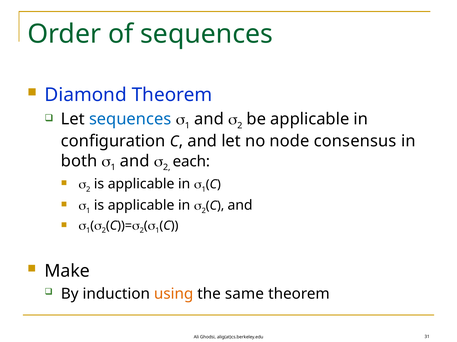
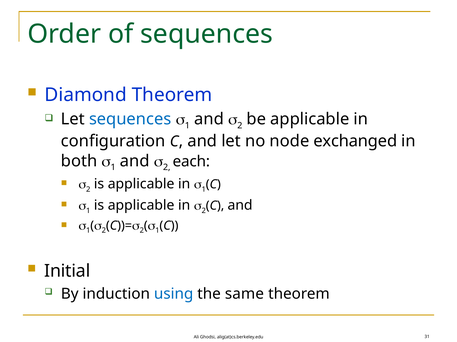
consensus: consensus -> exchanged
Make: Make -> Initial
using colour: orange -> blue
